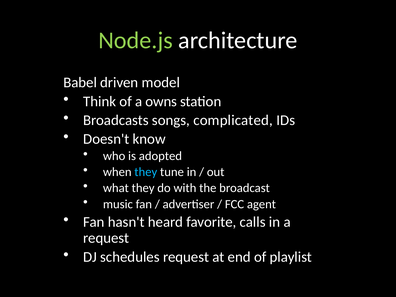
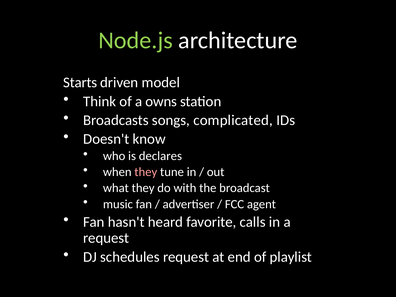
Babel: Babel -> Starts
adopted: adopted -> declares
they at (146, 172) colour: light blue -> pink
